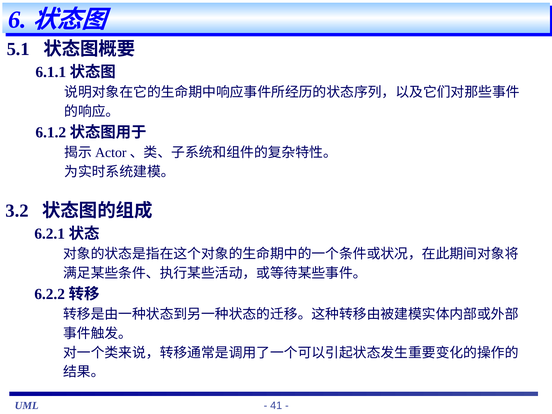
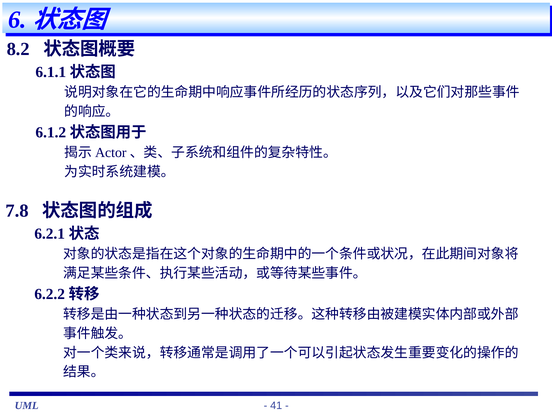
5.1: 5.1 -> 8.2
3.2: 3.2 -> 7.8
